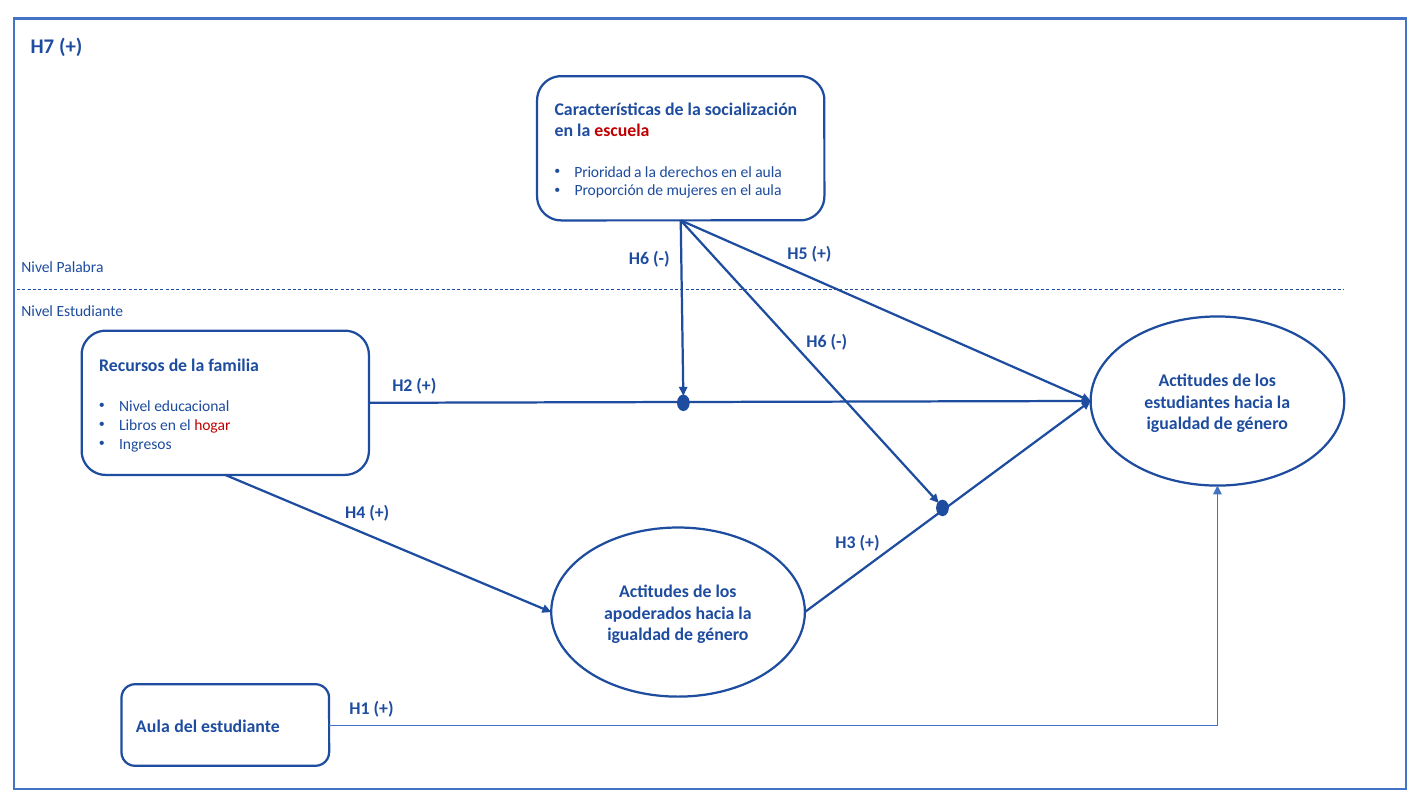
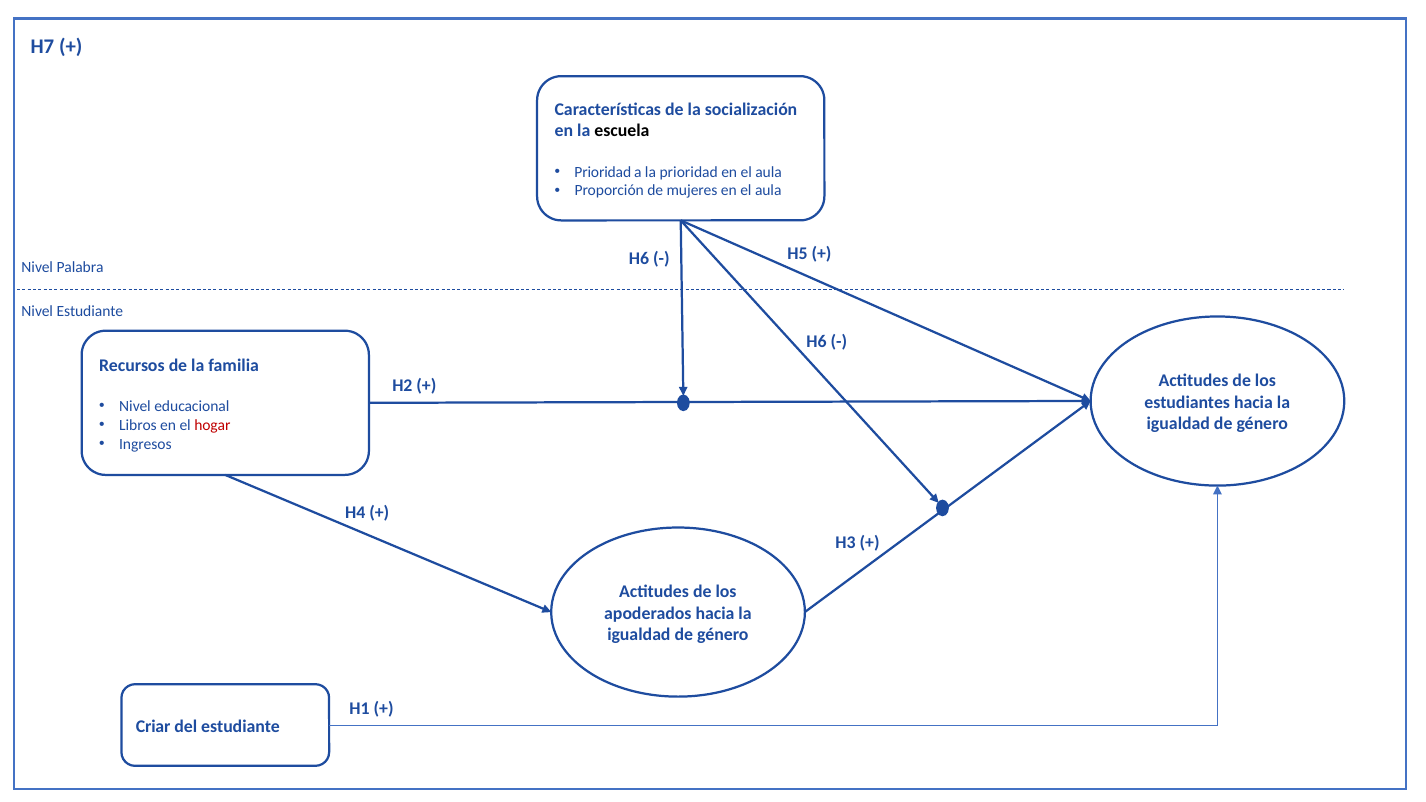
escuela colour: red -> black
la derechos: derechos -> prioridad
Aula at (153, 726): Aula -> Criar
